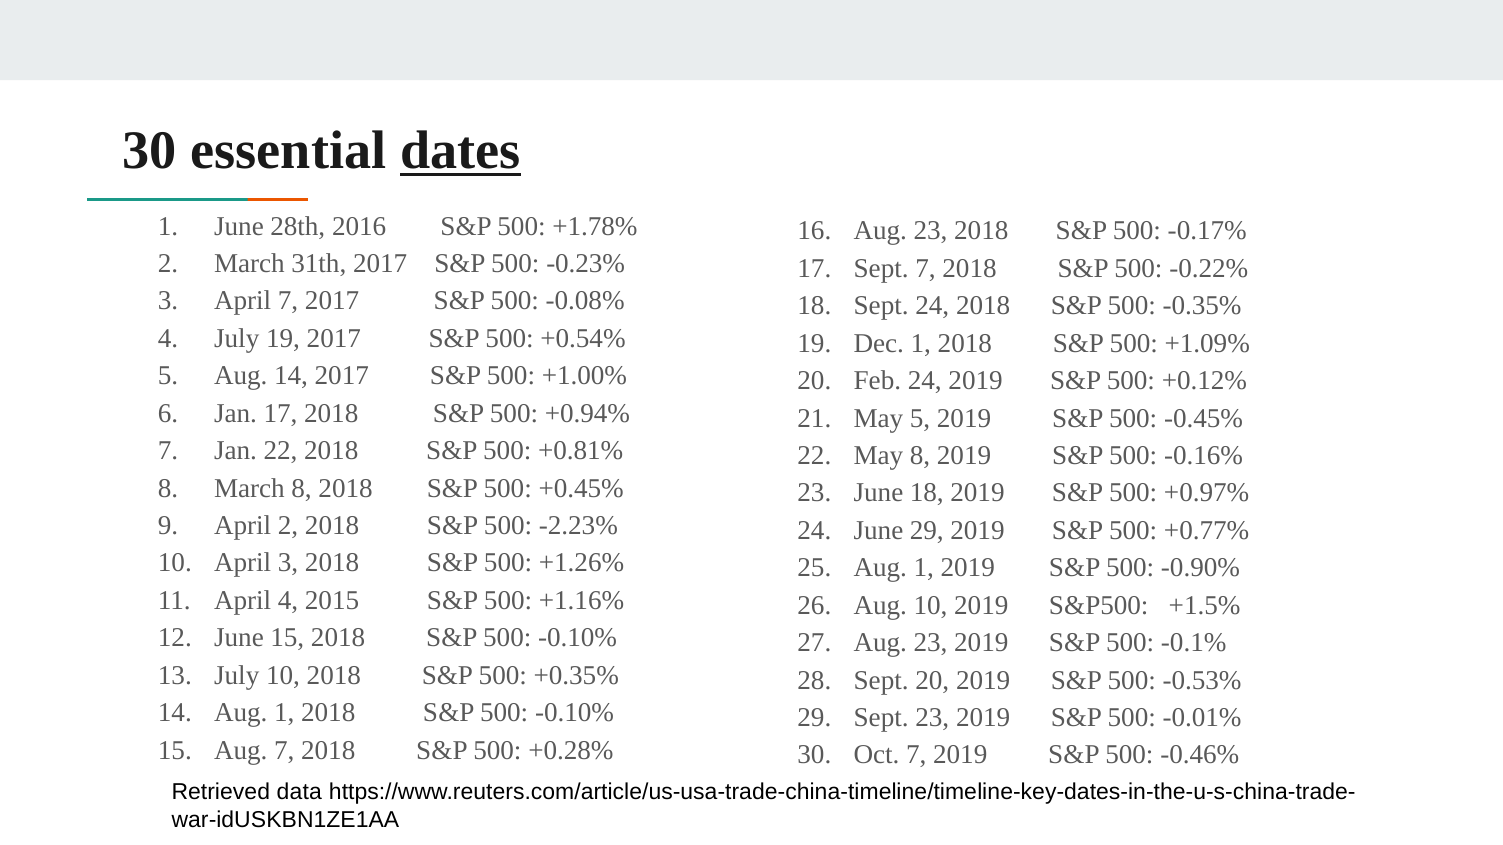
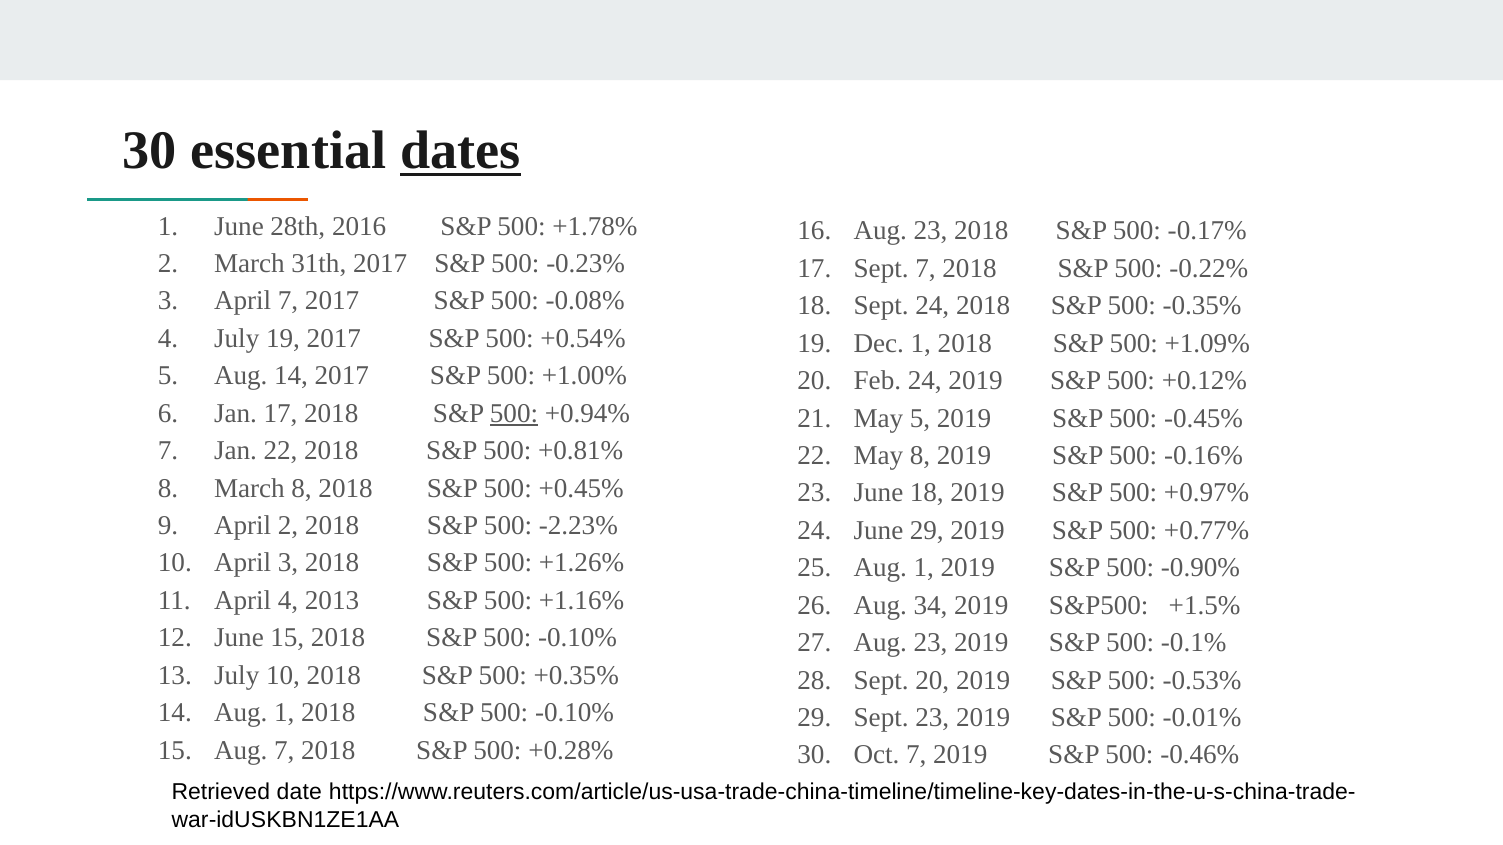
500 at (514, 413) underline: none -> present
2015: 2015 -> 2013
Aug 10: 10 -> 34
data: data -> date
